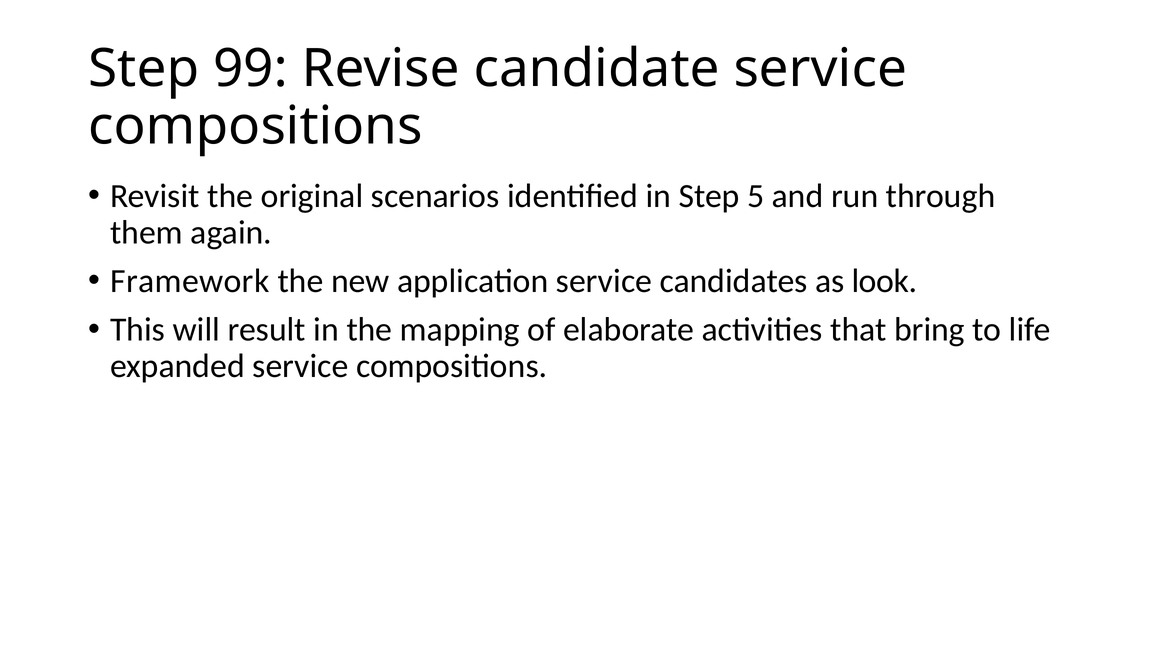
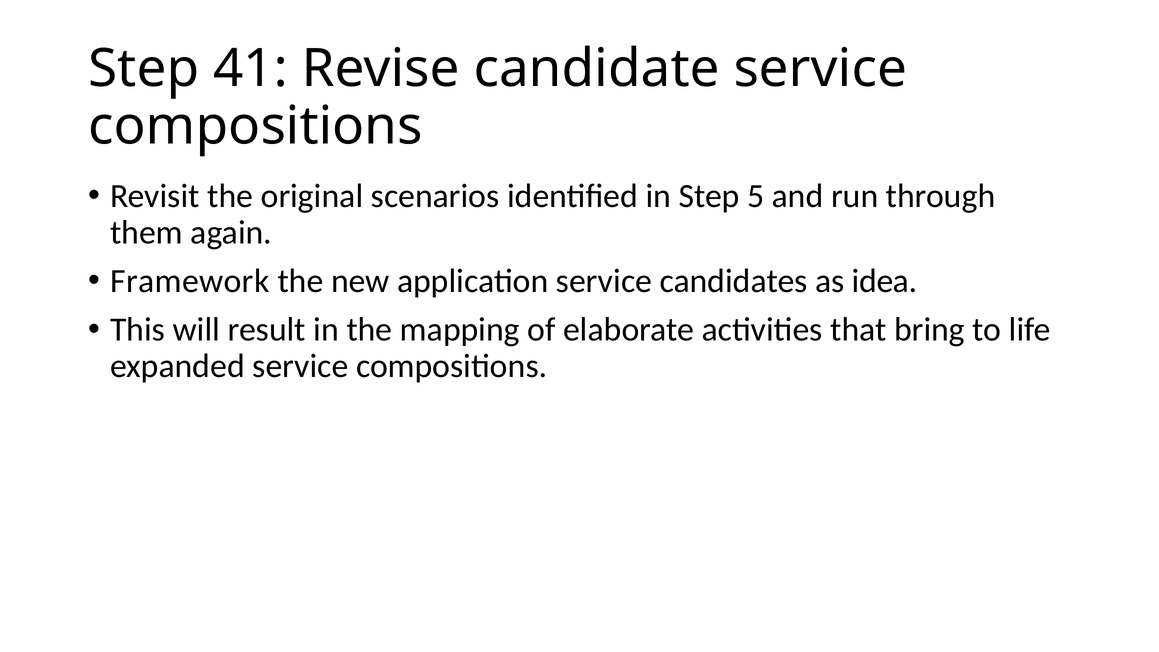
99: 99 -> 41
look: look -> idea
